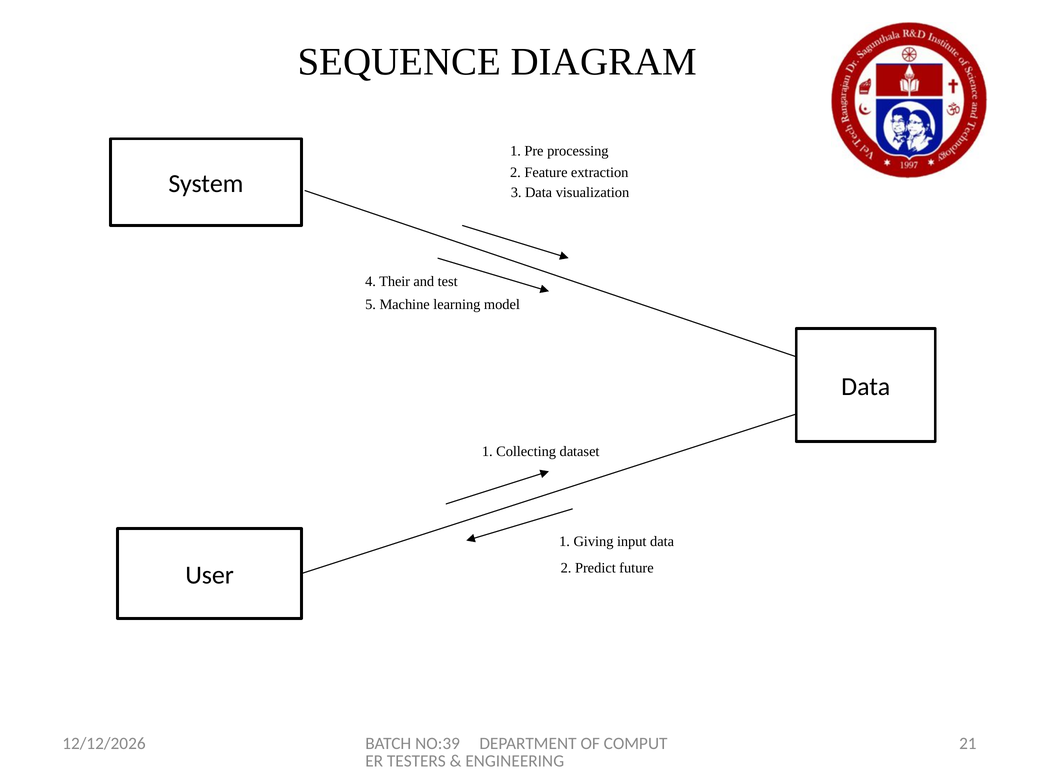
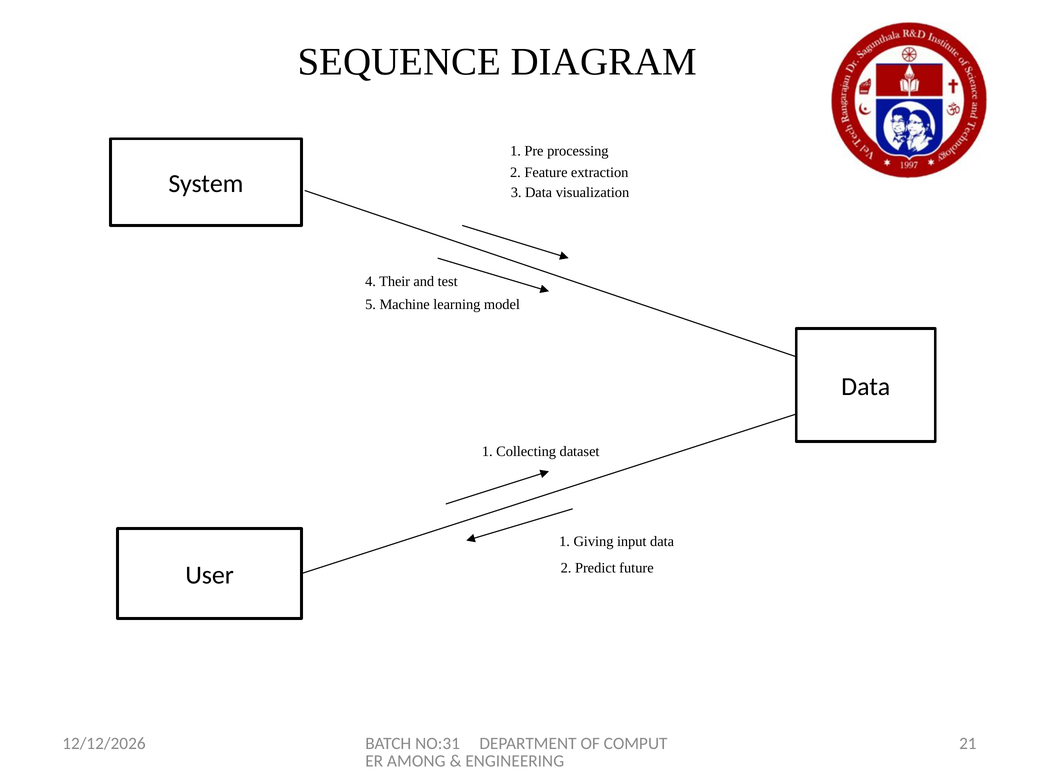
NO:39: NO:39 -> NO:31
TESTERS: TESTERS -> AMONG
